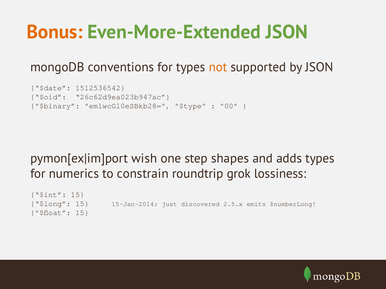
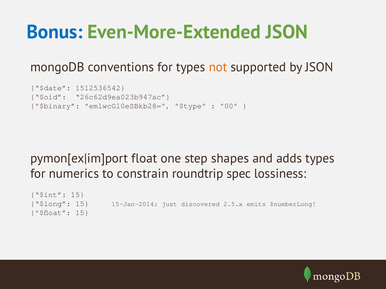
Bonus colour: orange -> blue
wish: wish -> float
grok: grok -> spec
